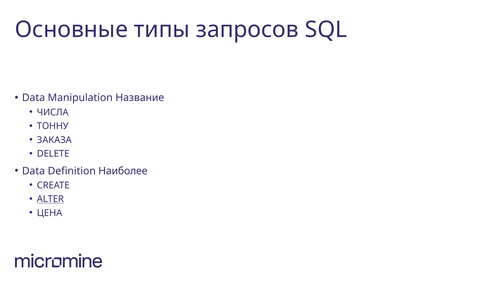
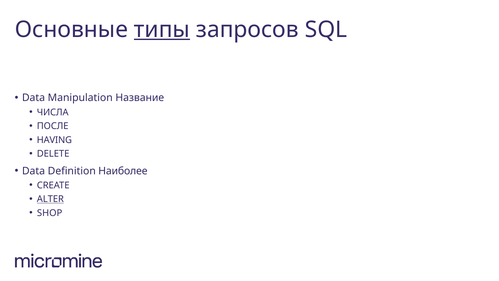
типы underline: none -> present
ТОННУ: ТОННУ -> ПОСЛЕ
ЗАКАЗА: ЗАКАЗА -> HAVING
ЦЕНА: ЦЕНА -> SHOP
